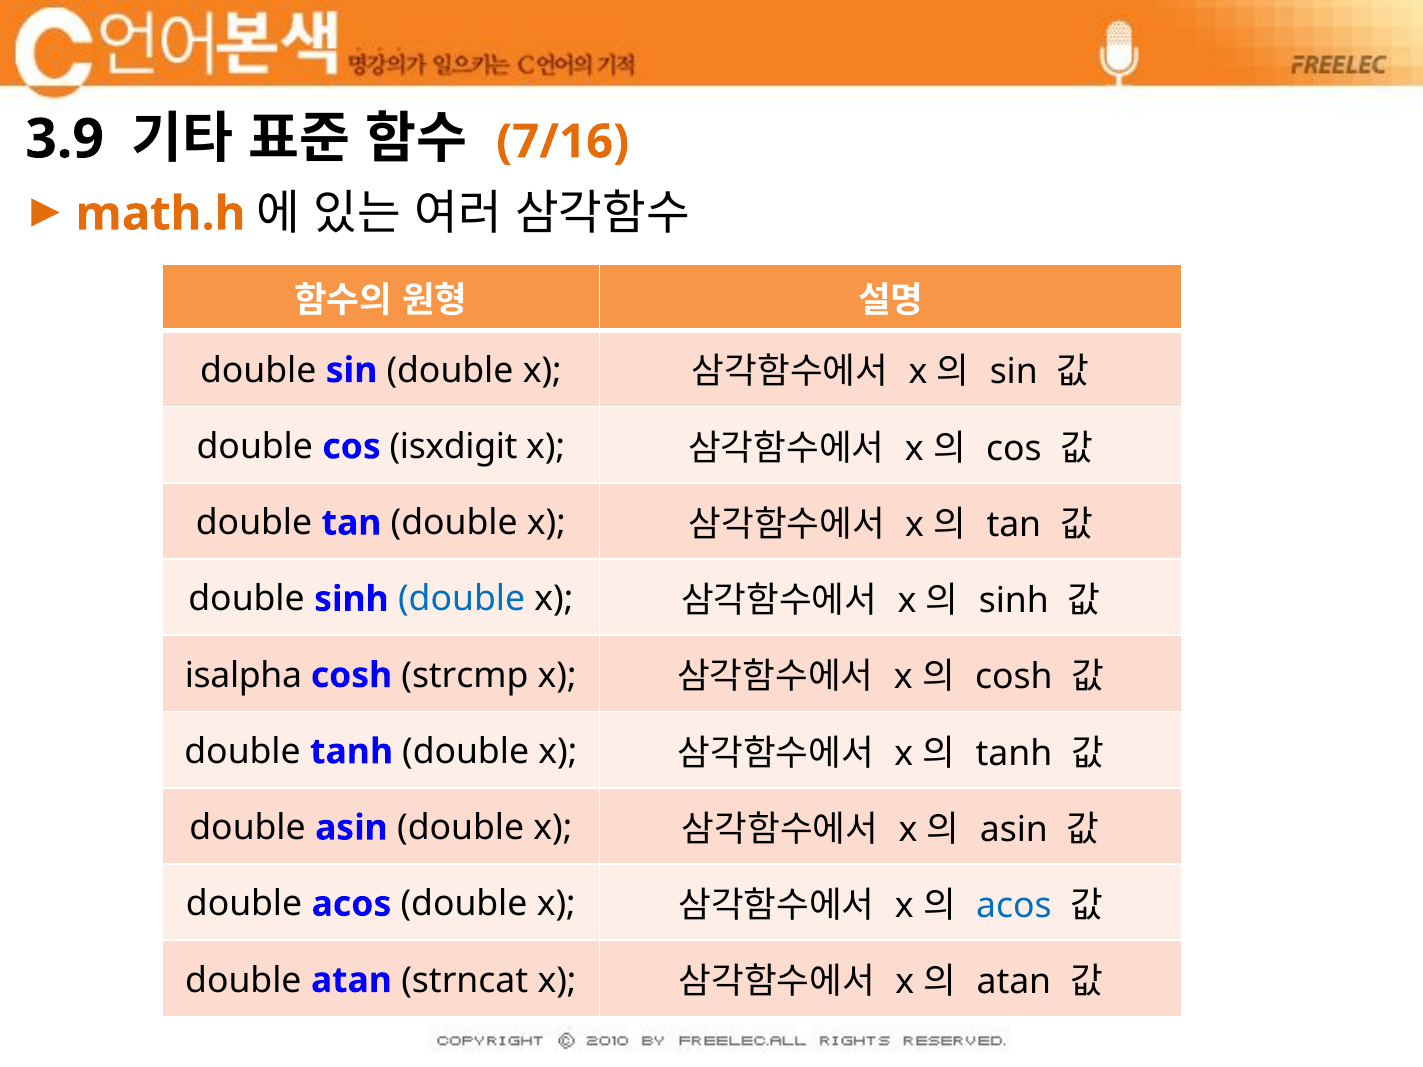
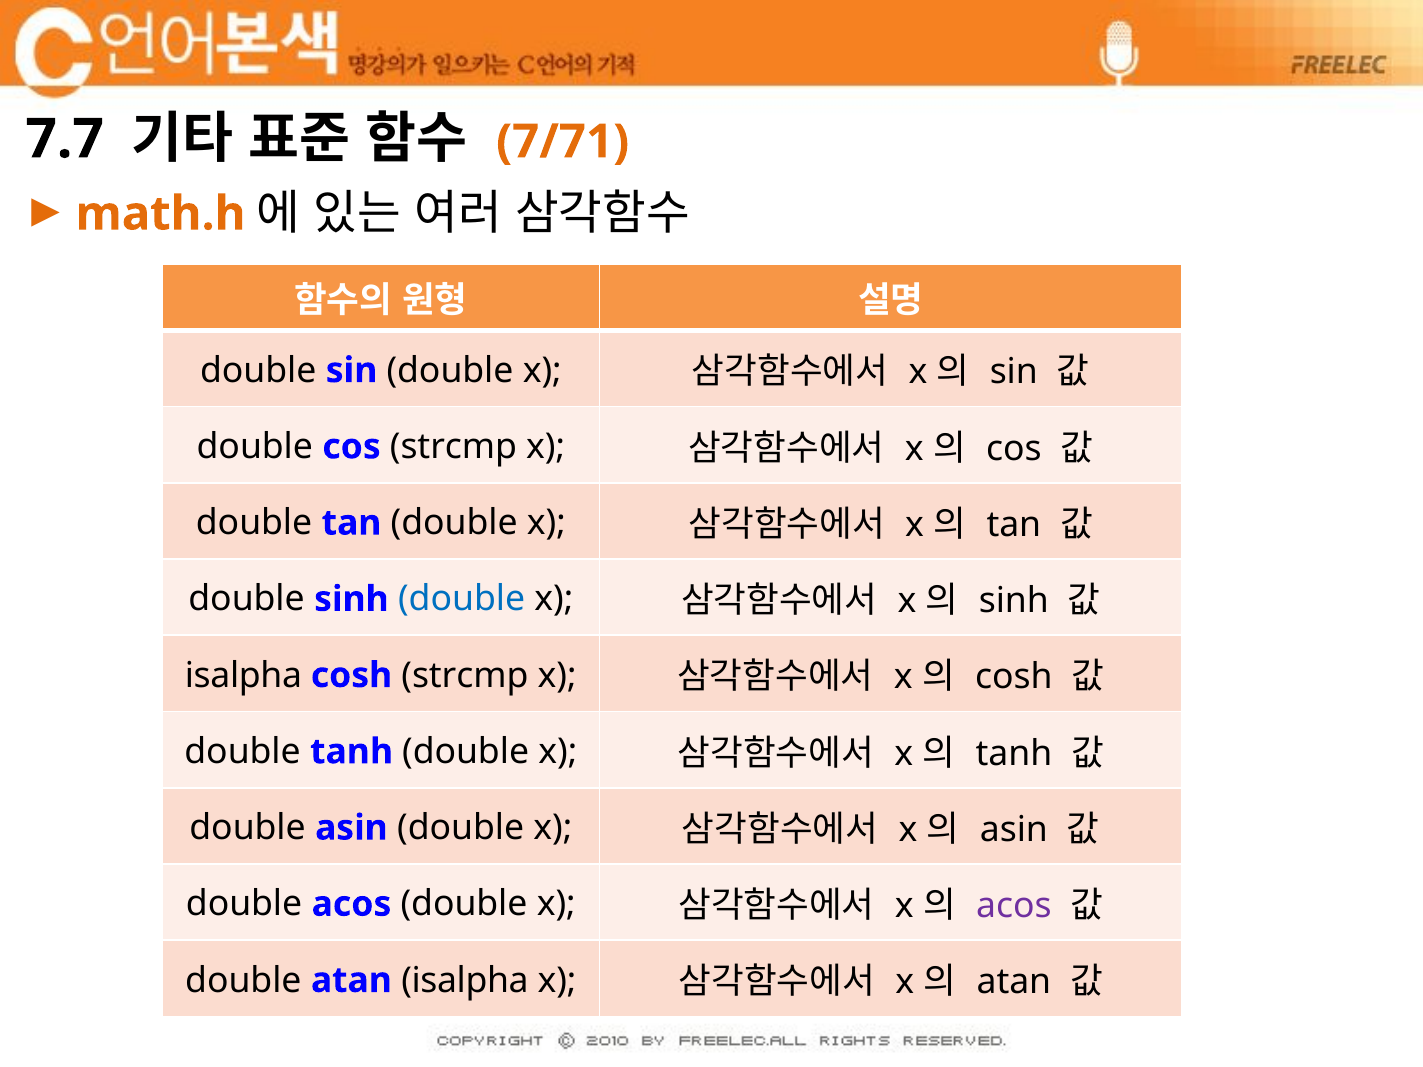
3.9: 3.9 -> 7.7
7/16: 7/16 -> 7/71
cos isxdigit: isxdigit -> strcmp
acos at (1014, 906) colour: blue -> purple
atan strncat: strncat -> isalpha
